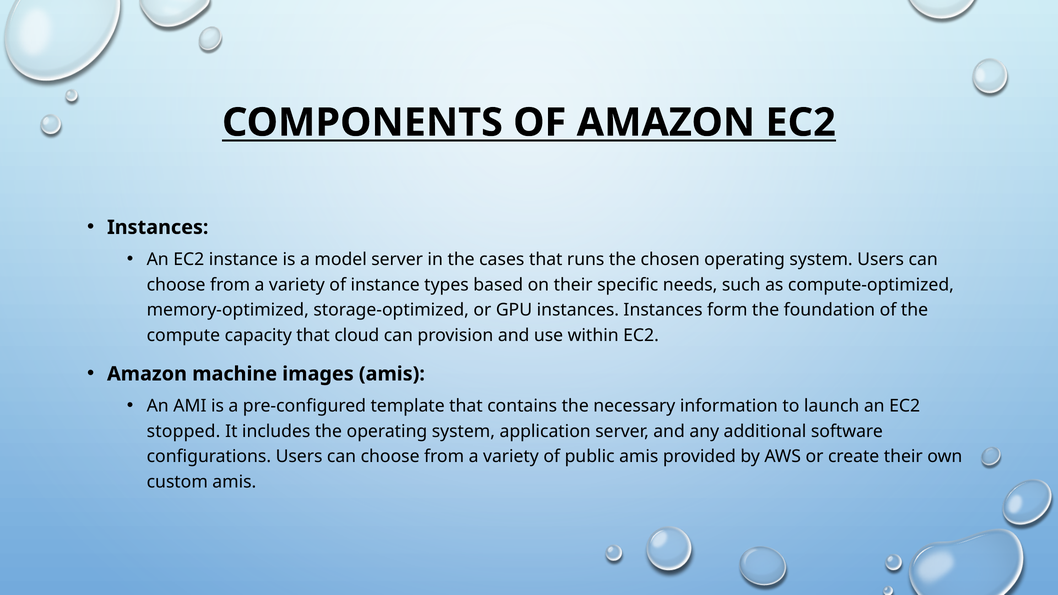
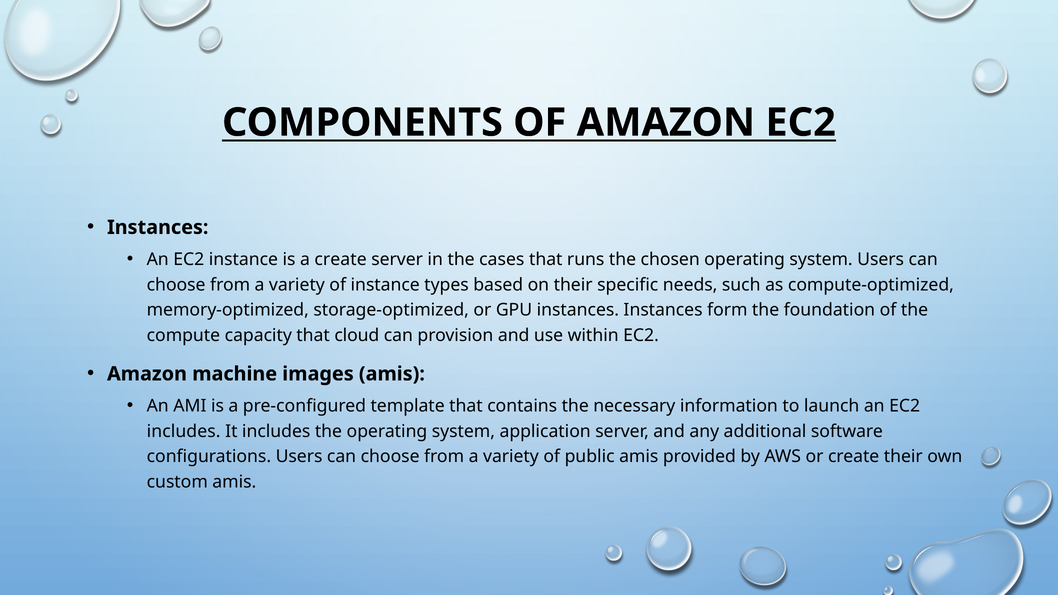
a model: model -> create
stopped at (184, 431): stopped -> includes
